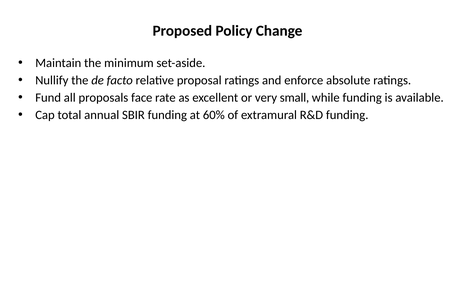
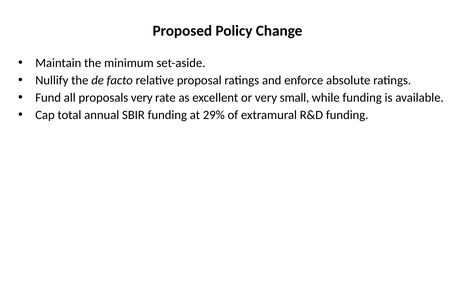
proposals face: face -> very
60%: 60% -> 29%
